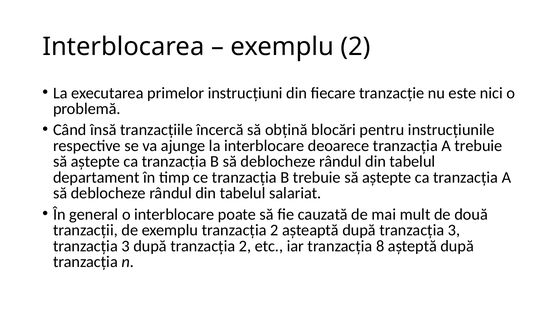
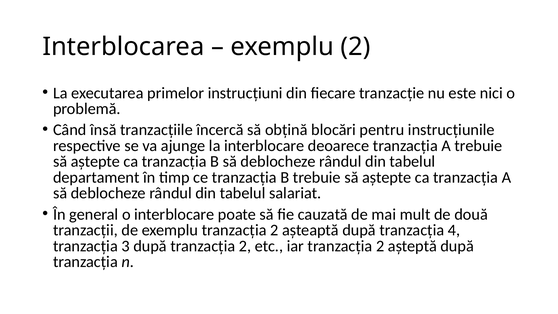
după tranzacţia 3: 3 -> 4
iar tranzacţia 8: 8 -> 2
